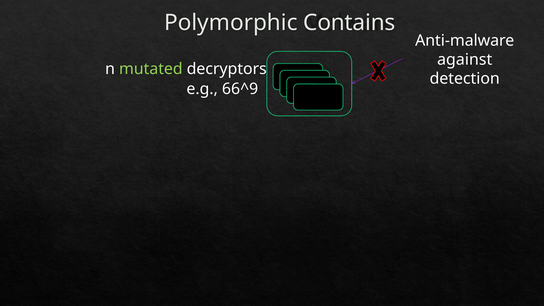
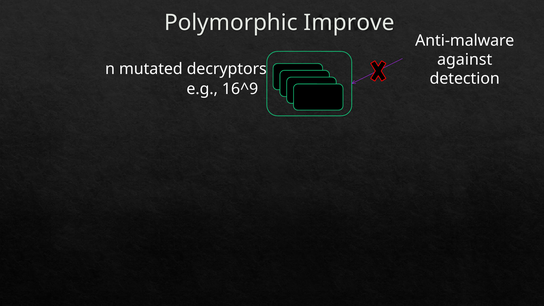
Contains: Contains -> Improve
mutated colour: light green -> white
66^9: 66^9 -> 16^9
